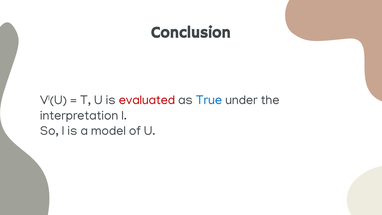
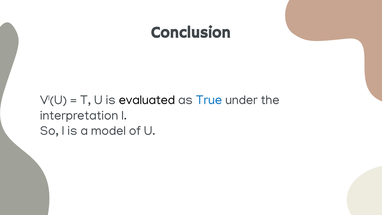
evaluated colour: red -> black
